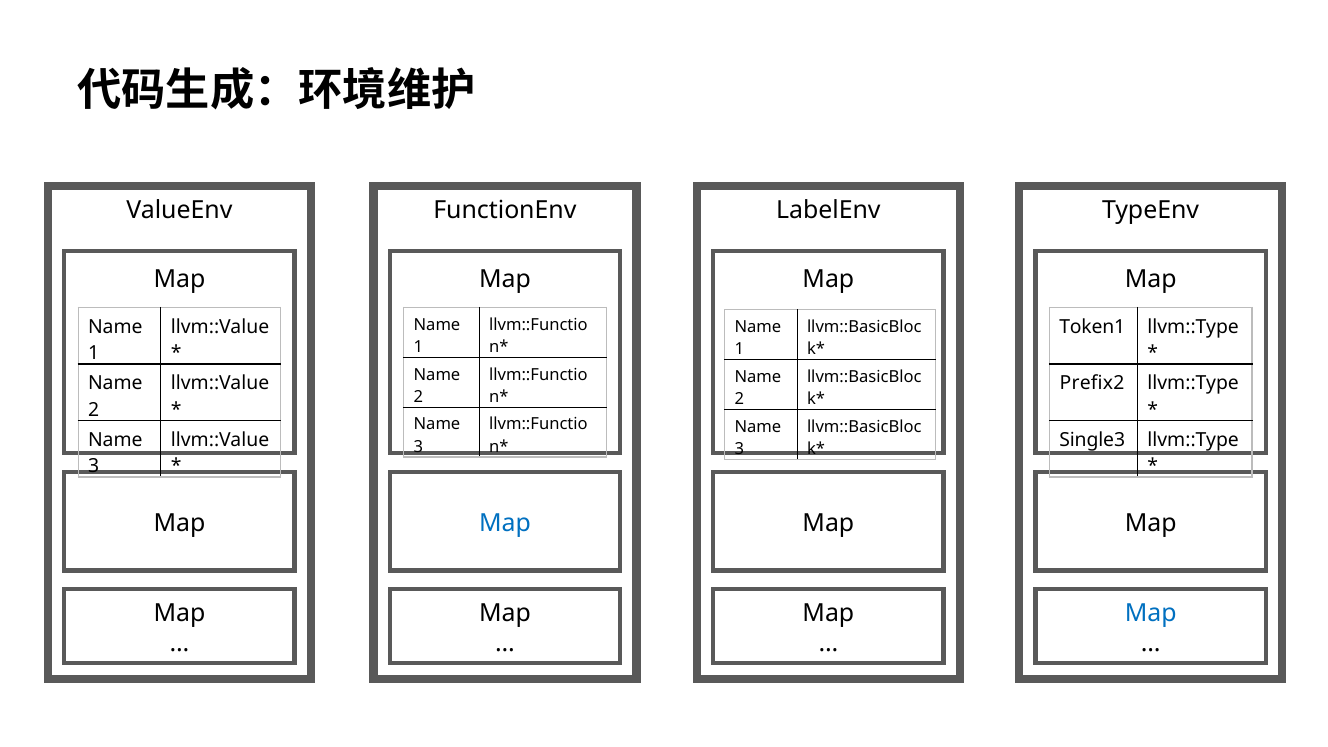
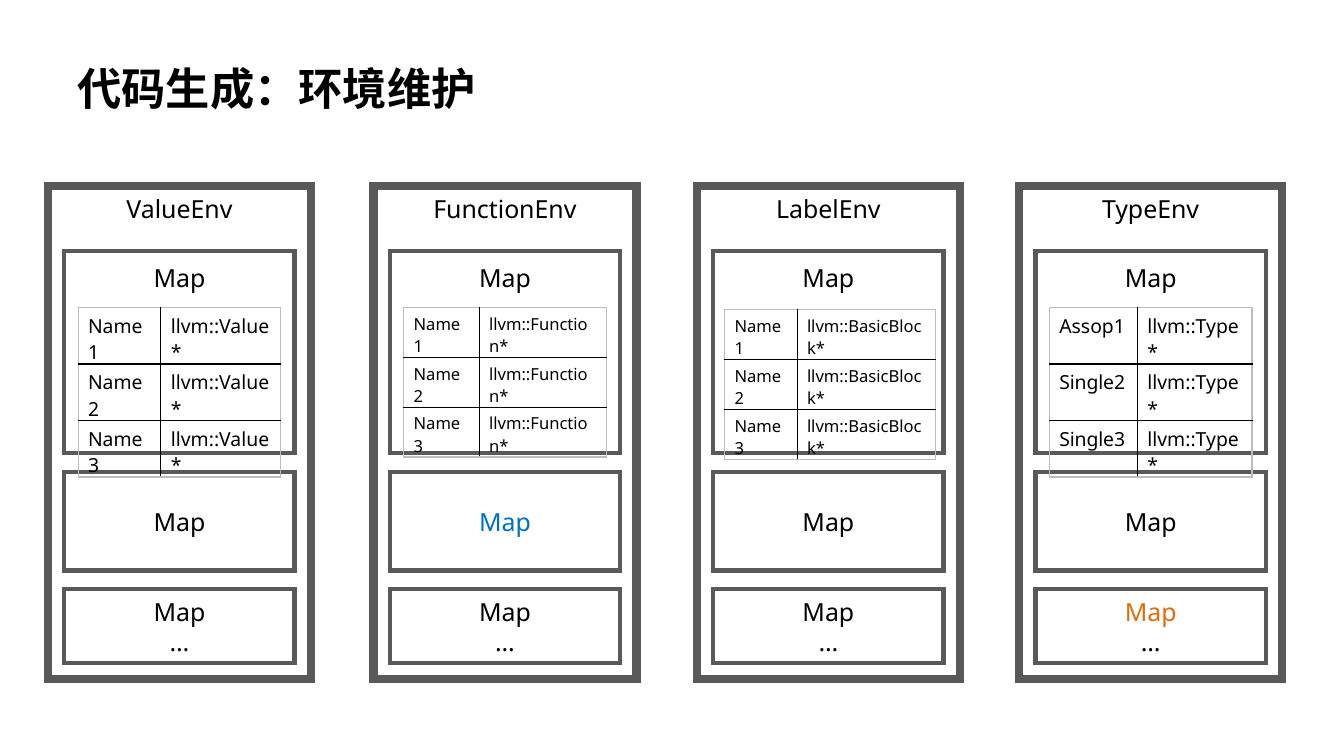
Token1: Token1 -> Assop1
Prefix2: Prefix2 -> Single2
Map at (1151, 613) colour: blue -> orange
